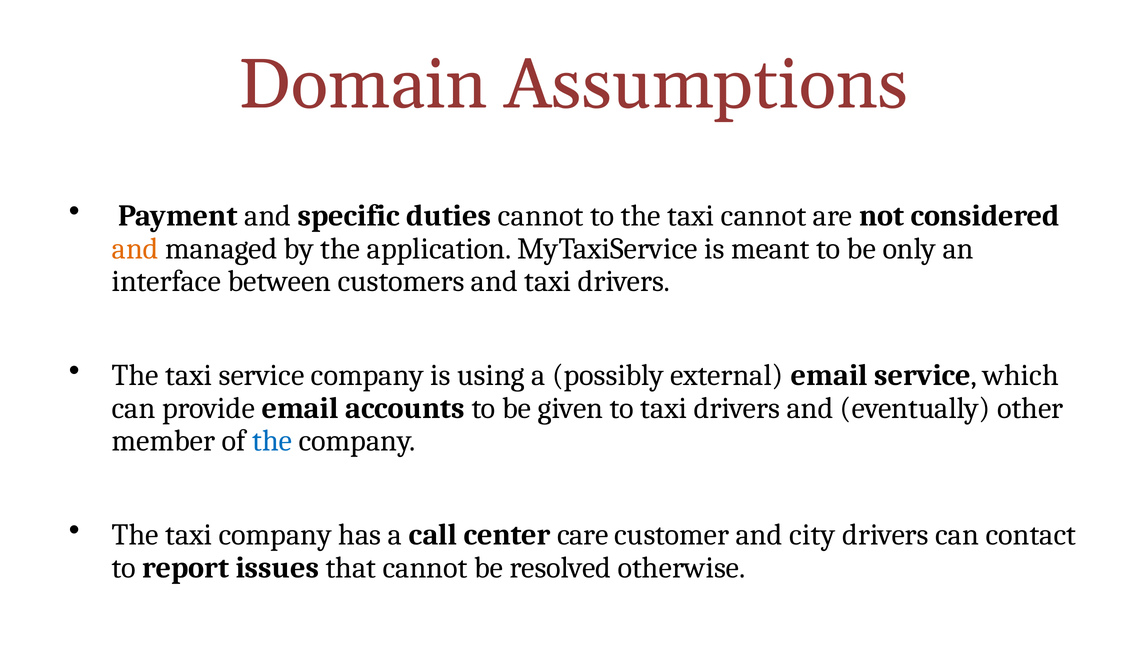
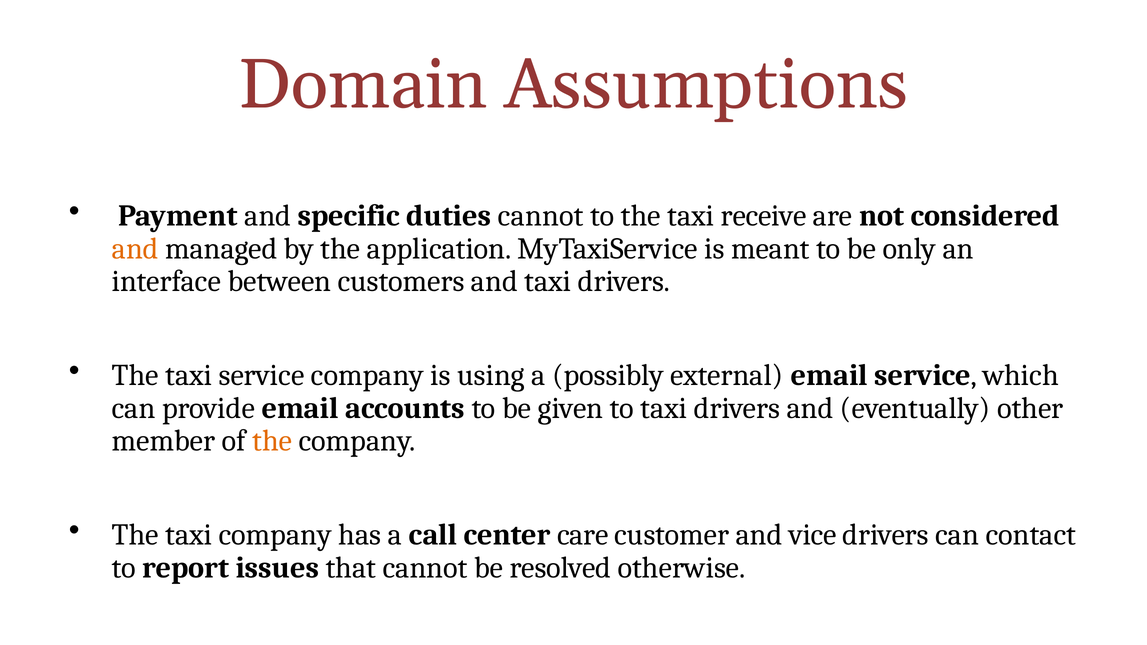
taxi cannot: cannot -> receive
the at (272, 441) colour: blue -> orange
city: city -> vice
